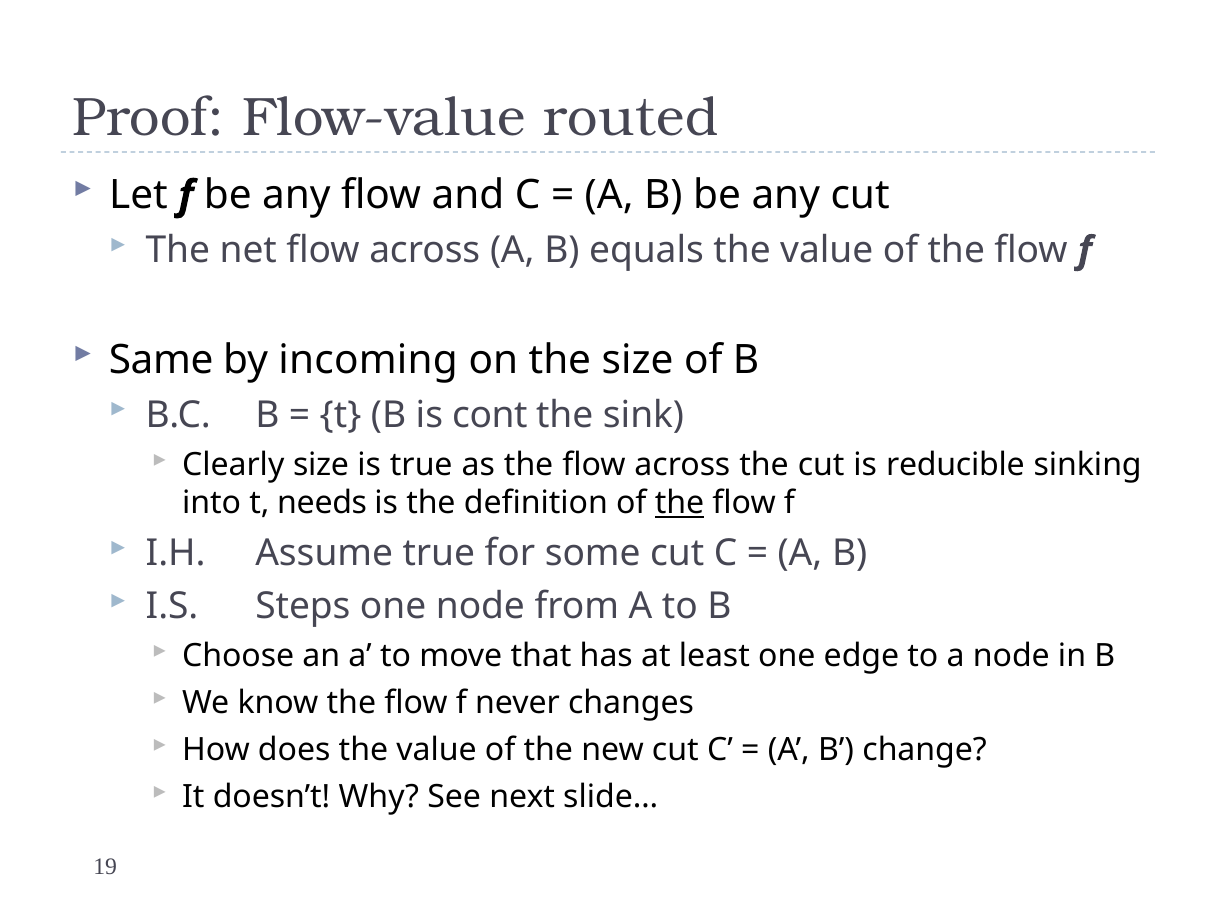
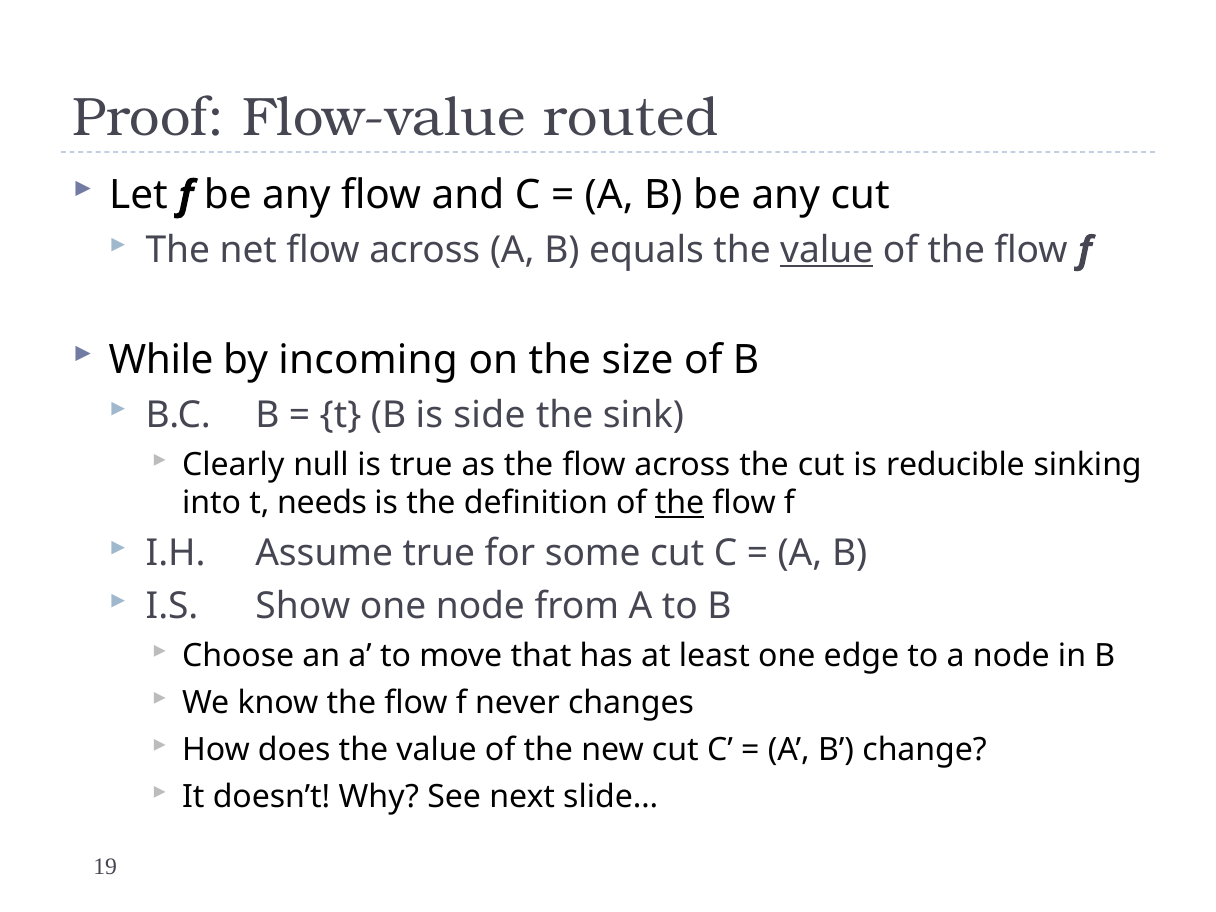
value at (827, 250) underline: none -> present
Same: Same -> While
cont: cont -> side
Clearly size: size -> null
Steps: Steps -> Show
